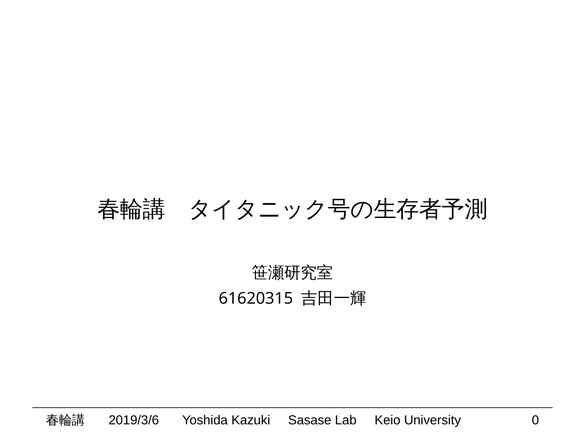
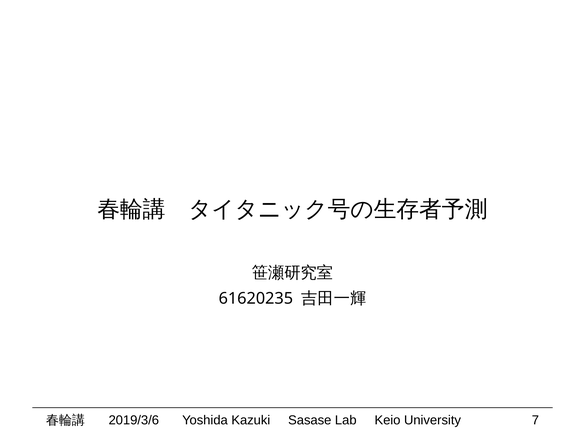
61620315: 61620315 -> 61620235
0: 0 -> 7
